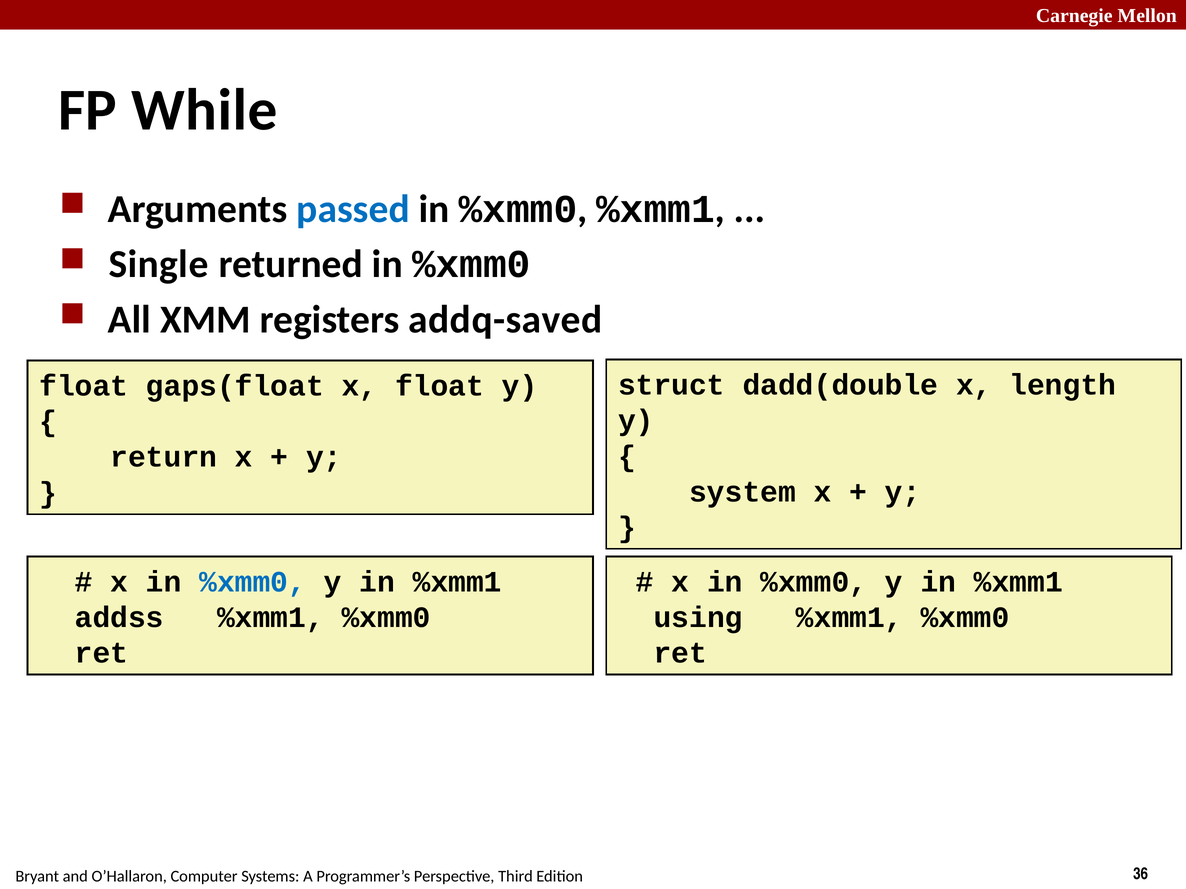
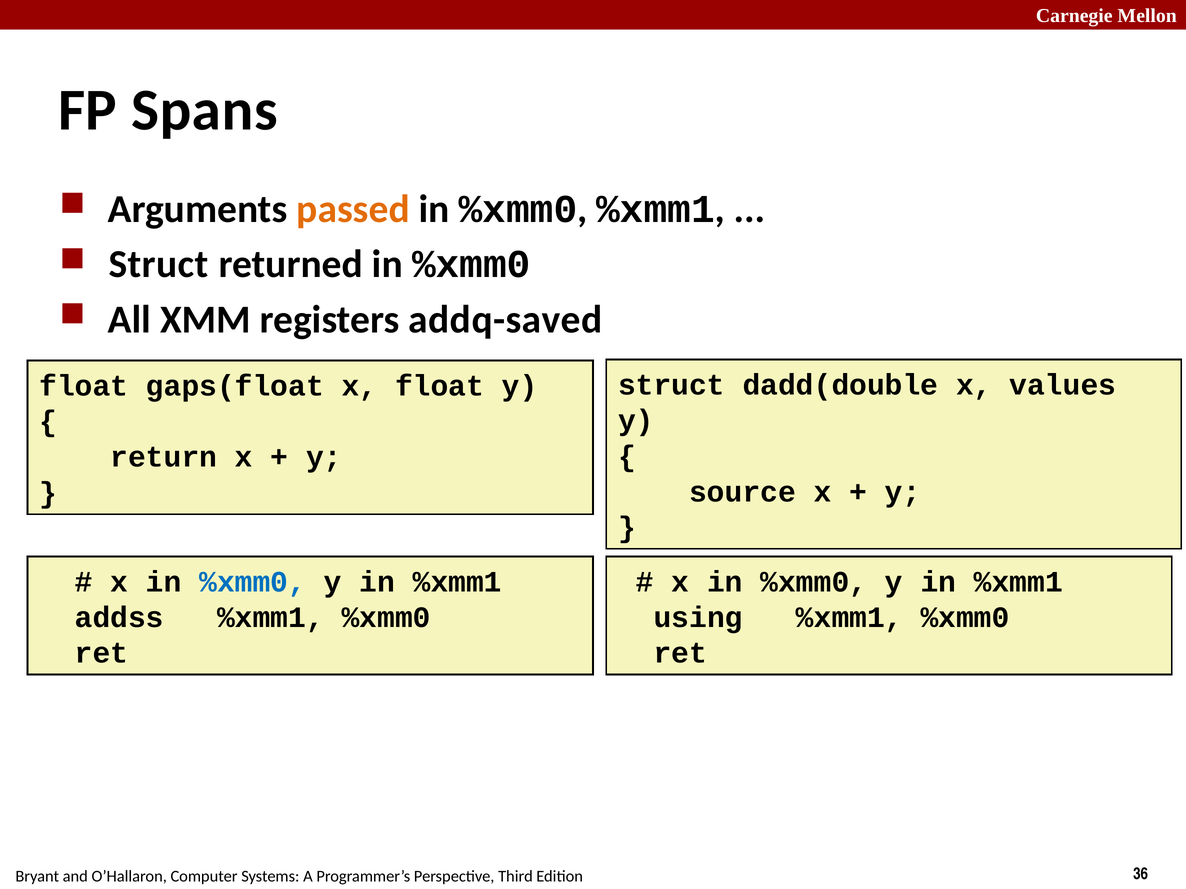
While: While -> Spans
passed colour: blue -> orange
Single at (158, 264): Single -> Struct
length: length -> values
system: system -> source
